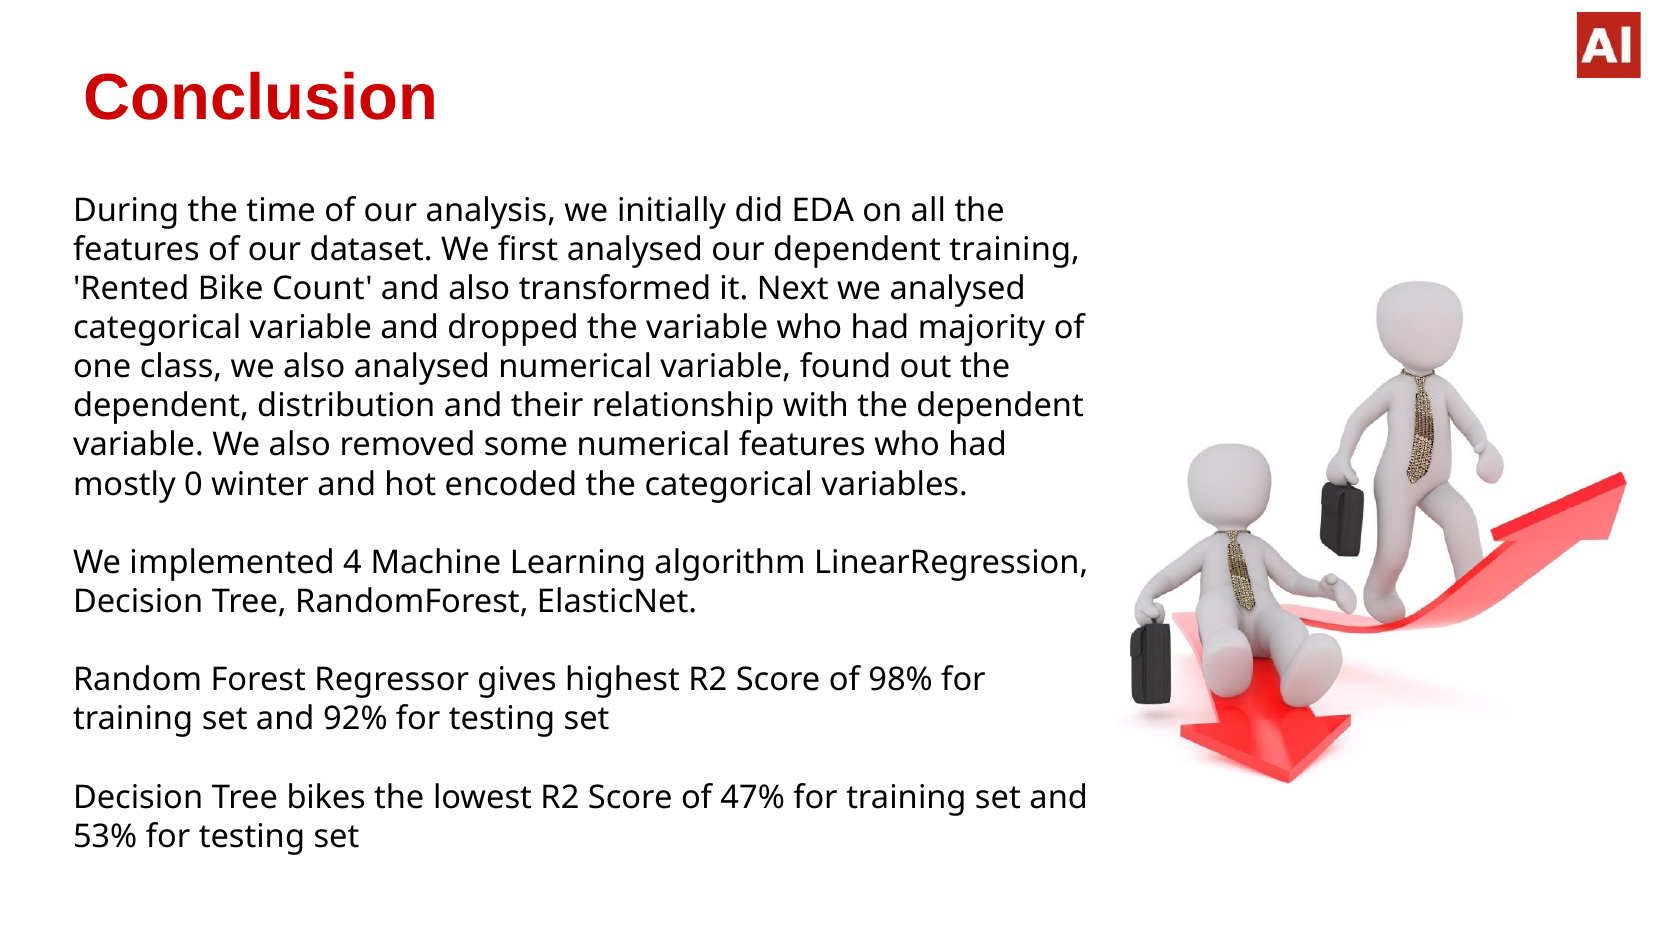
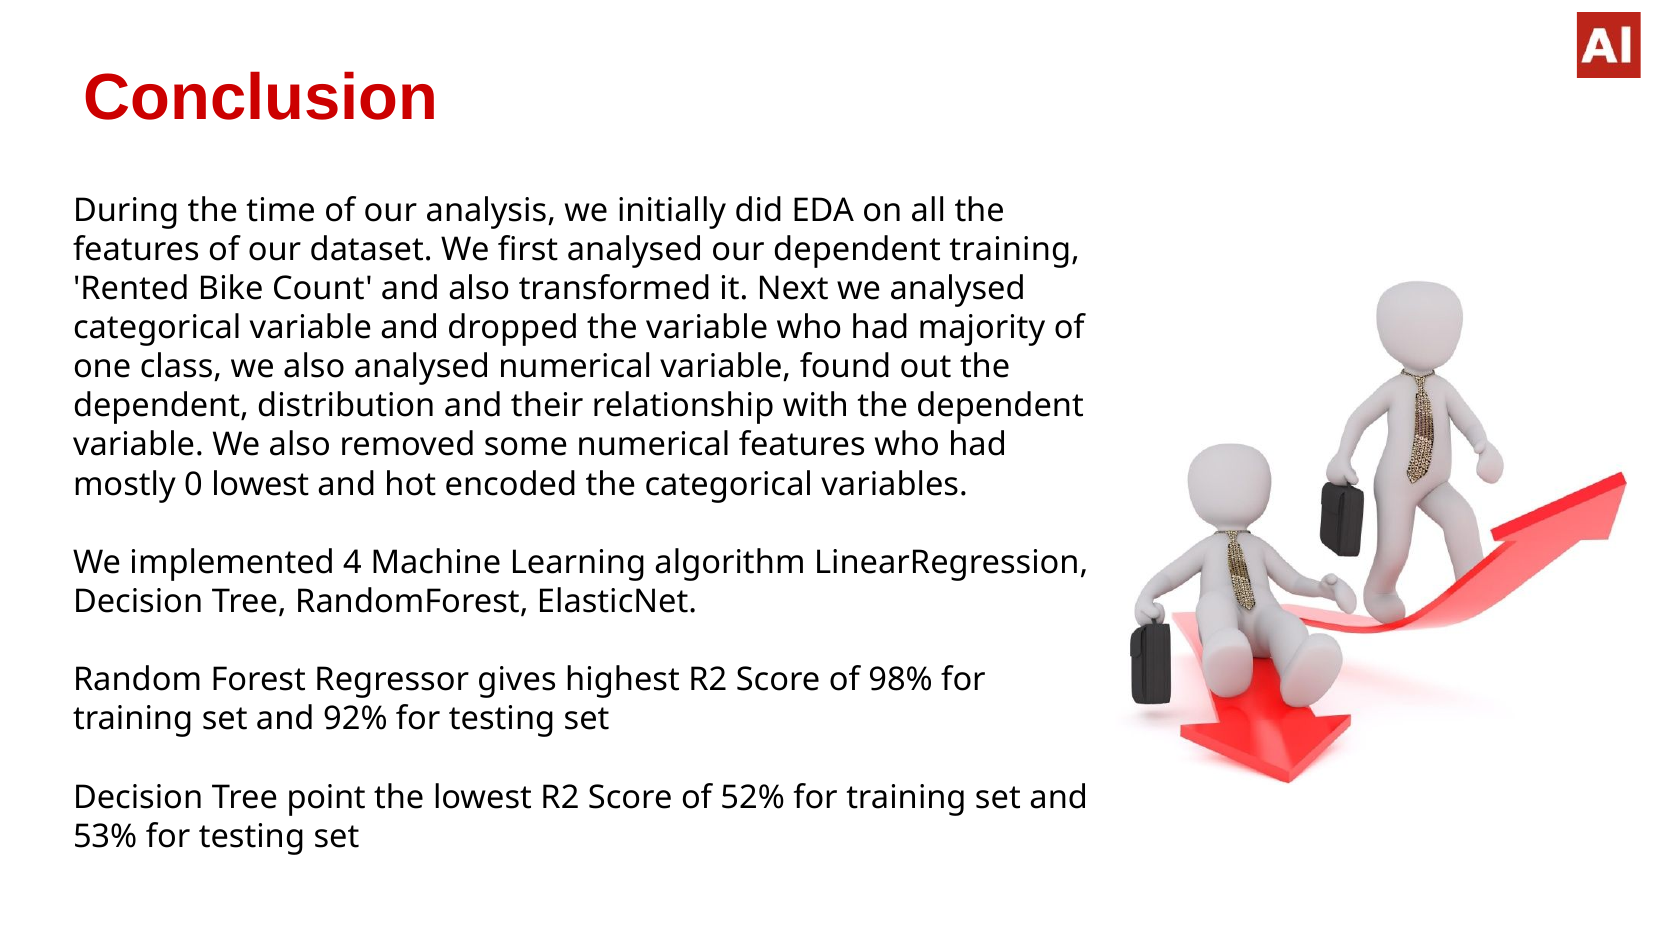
0 winter: winter -> lowest
bikes: bikes -> point
47%: 47% -> 52%
